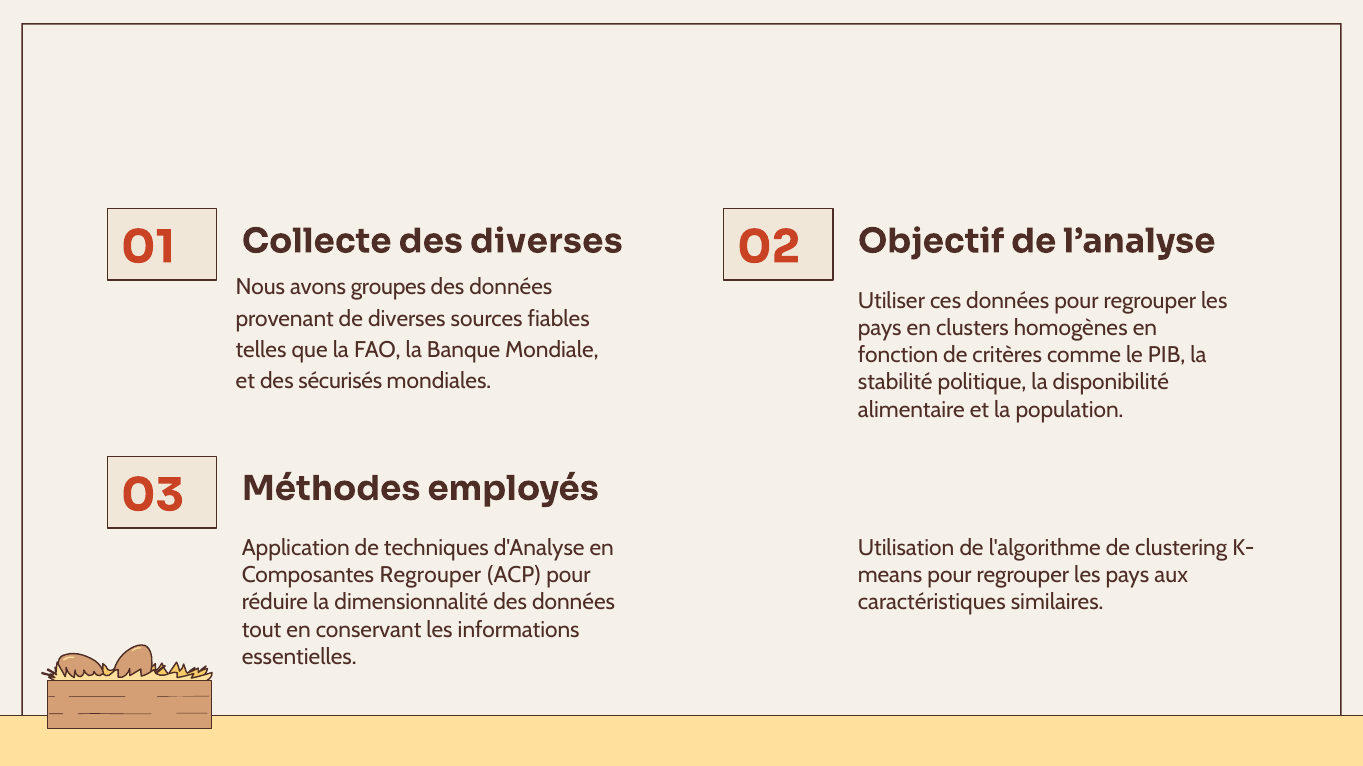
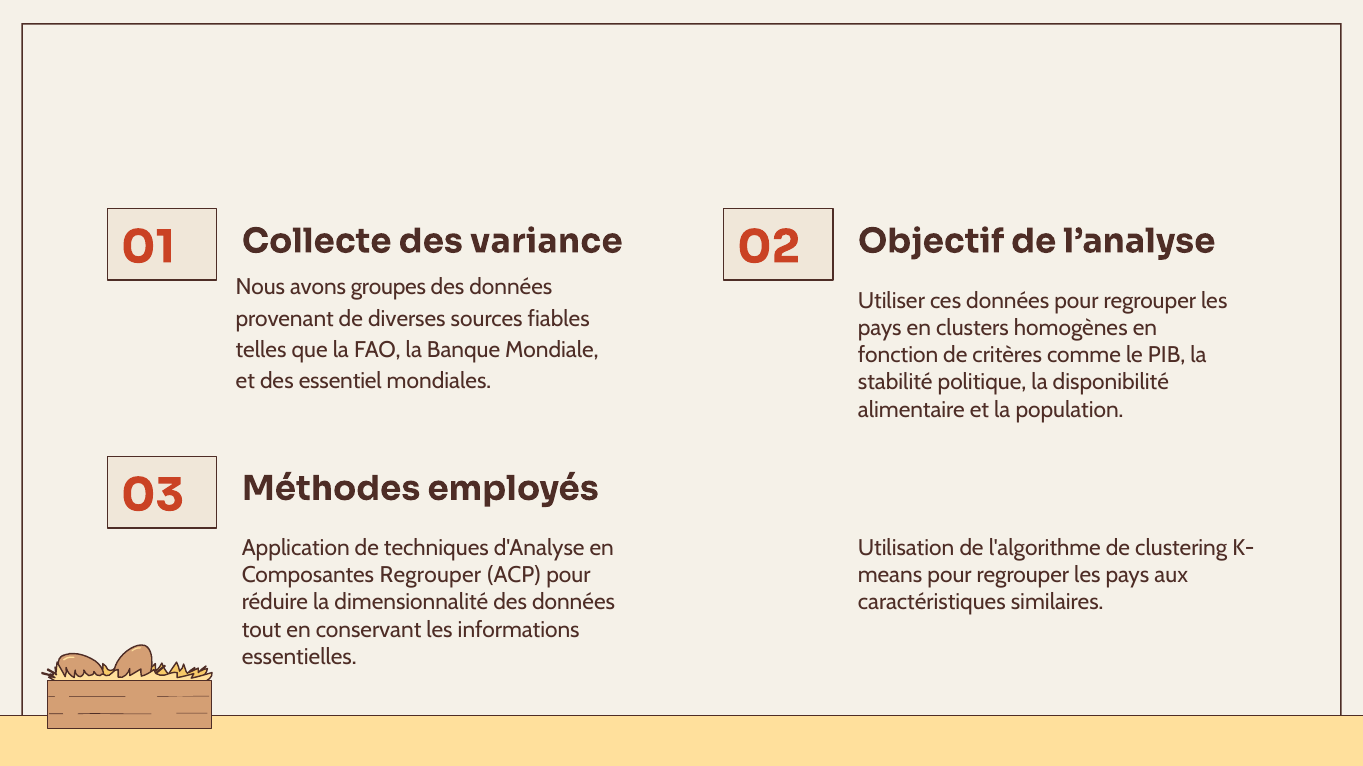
des diverses: diverses -> variance
sécurisés: sécurisés -> essentiel
